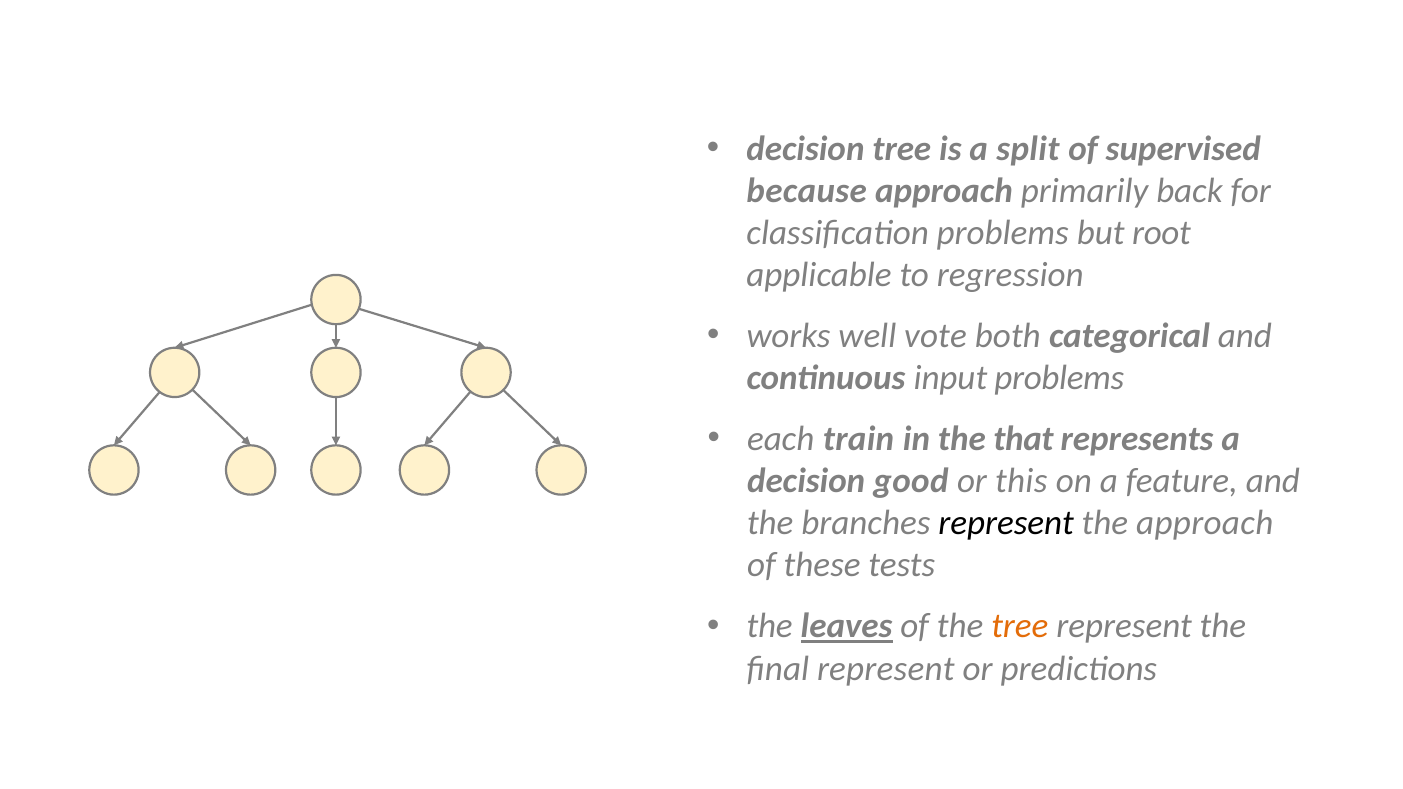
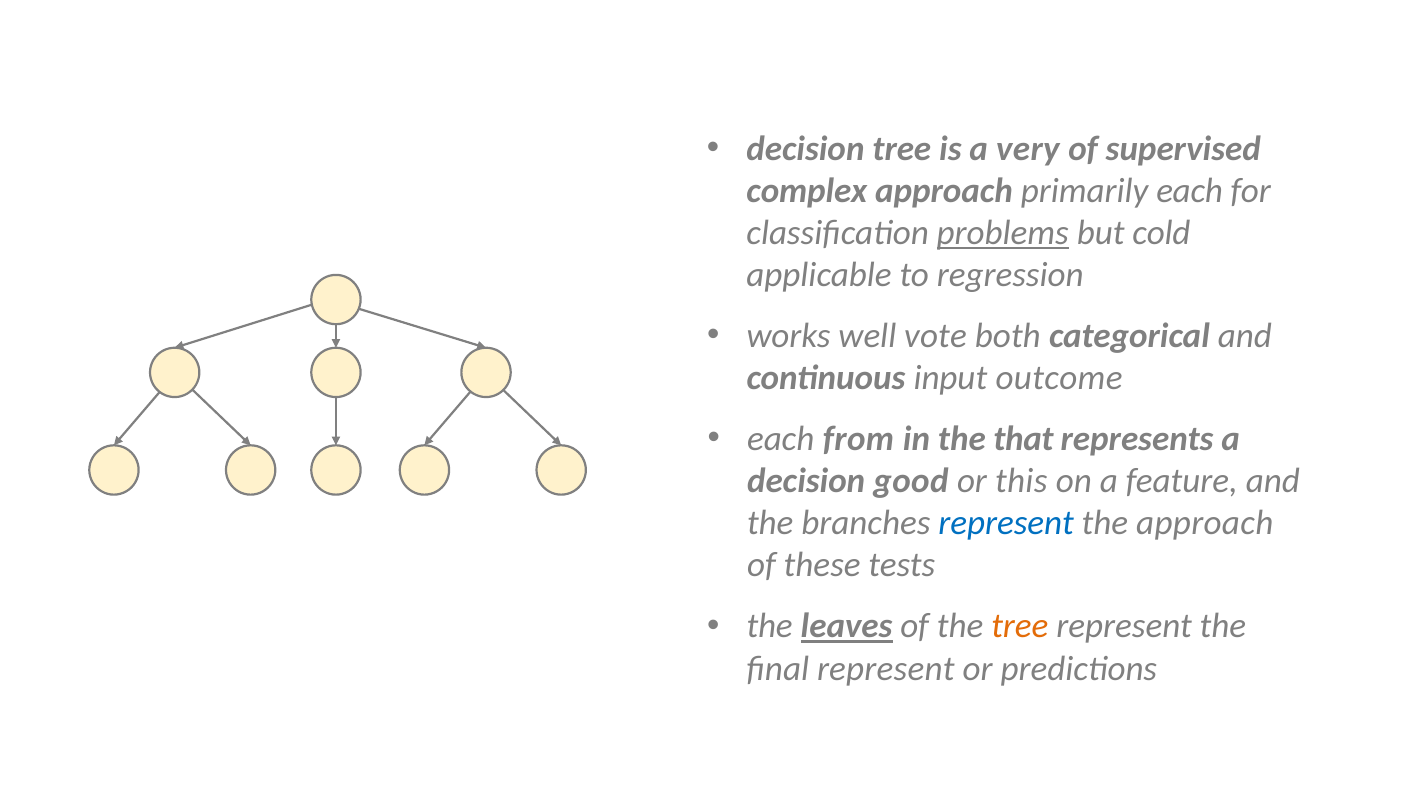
split: split -> very
because: because -> complex
primarily back: back -> each
problems at (1003, 233) underline: none -> present
root: root -> cold
input problems: problems -> outcome
train: train -> from
represent at (1006, 523) colour: black -> blue
